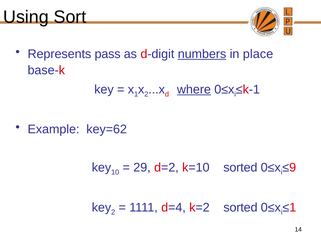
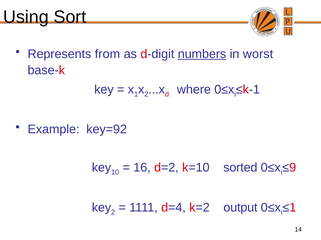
pass: pass -> from
place: place -> worst
where underline: present -> none
key=62: key=62 -> key=92
29: 29 -> 16
k=2 sorted: sorted -> output
